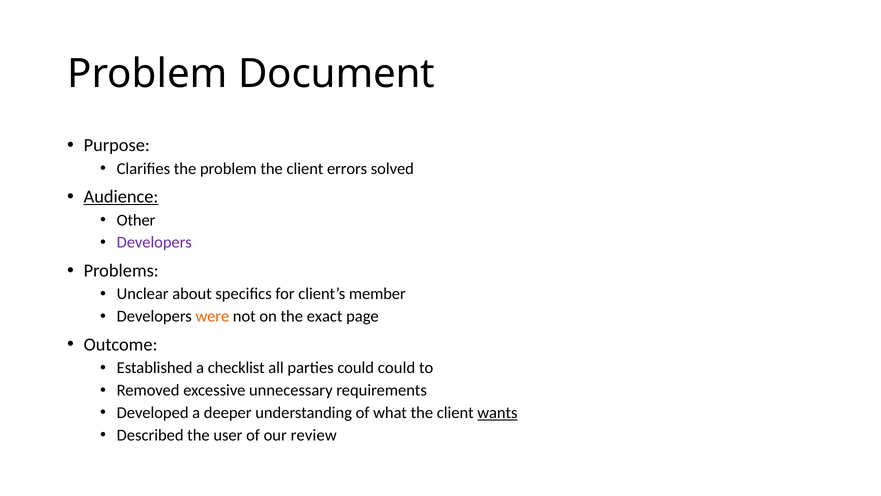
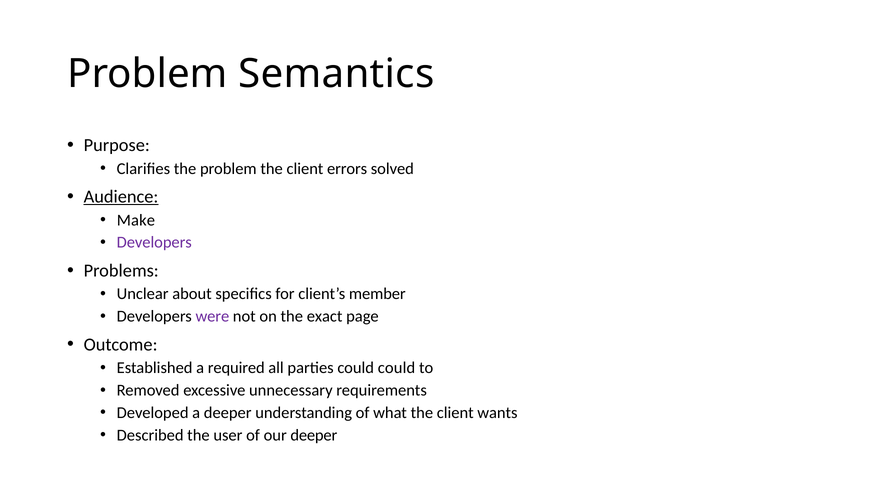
Document: Document -> Semantics
Other: Other -> Make
were colour: orange -> purple
checklist: checklist -> required
wants underline: present -> none
our review: review -> deeper
